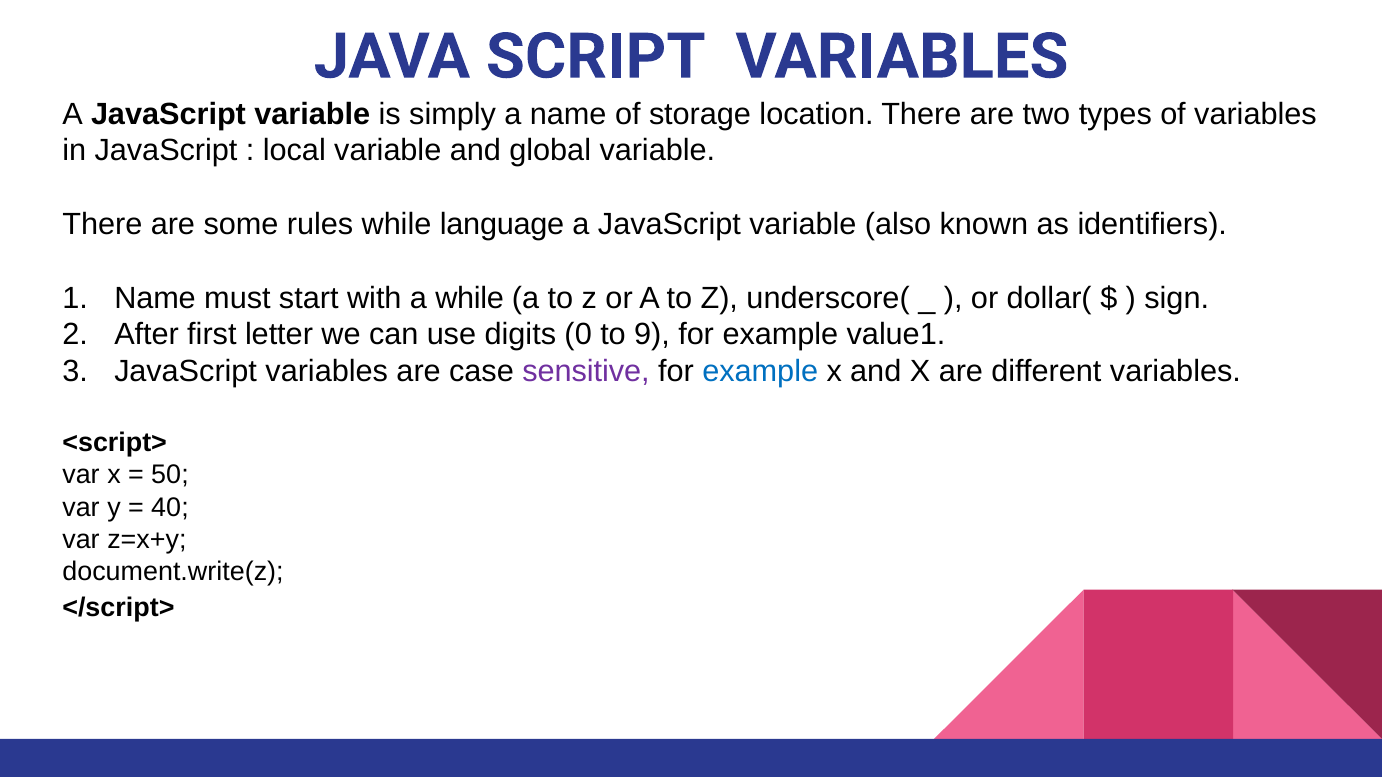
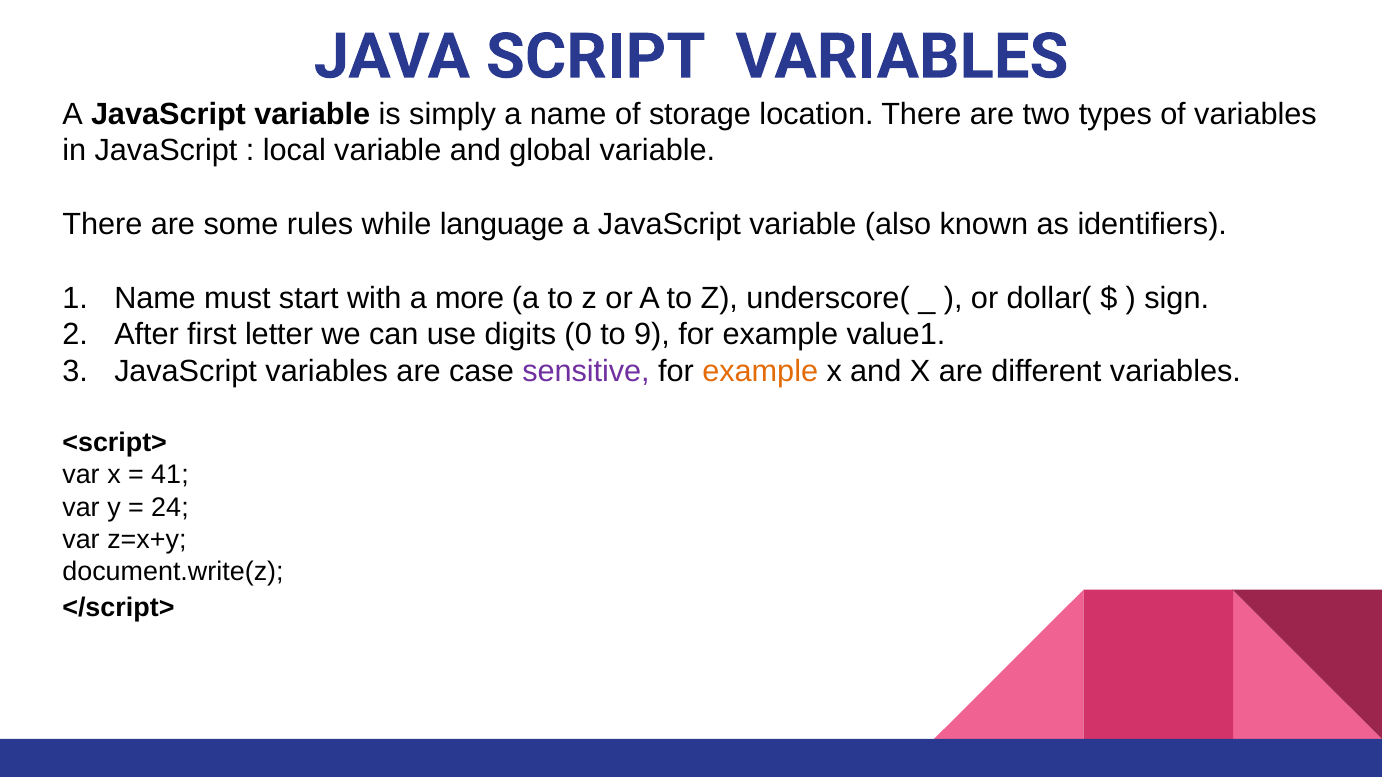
a while: while -> more
example at (760, 372) colour: blue -> orange
50: 50 -> 41
40: 40 -> 24
